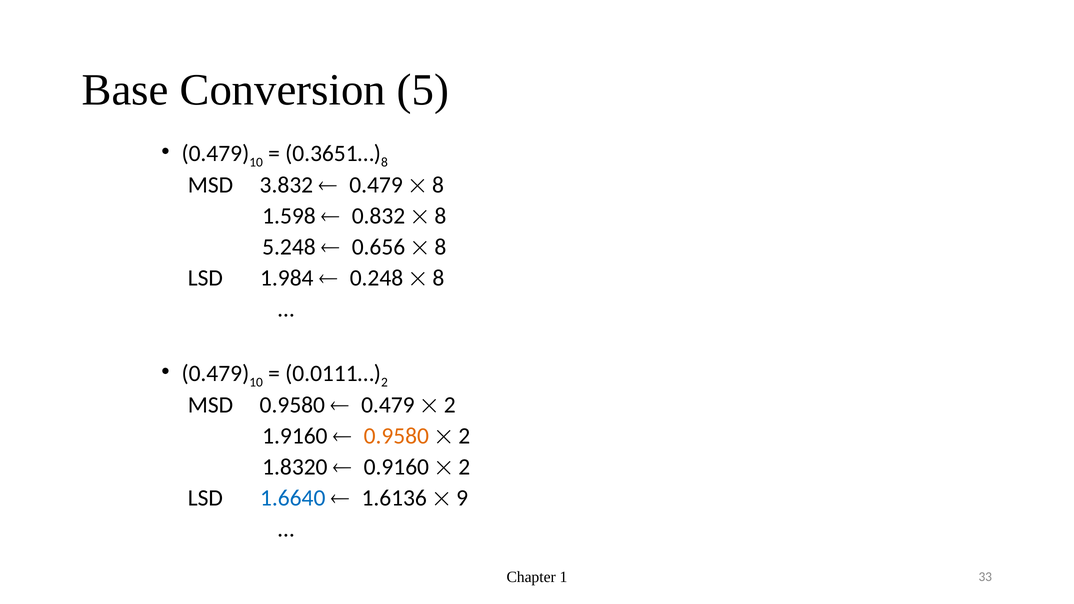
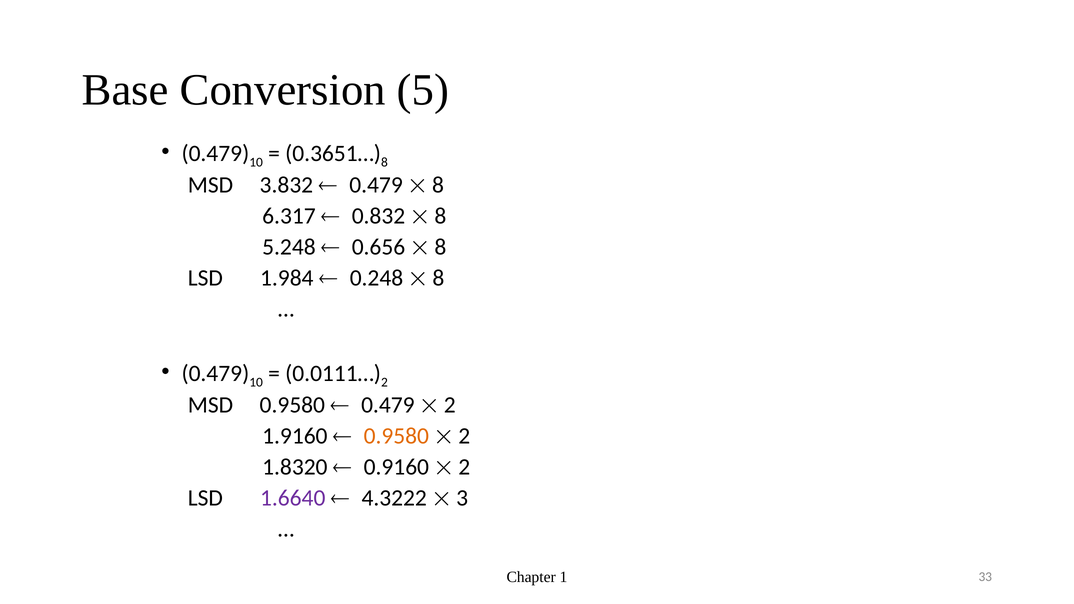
1.598: 1.598 -> 6.317
1.6640 colour: blue -> purple
1.6136: 1.6136 -> 4.3222
9: 9 -> 3
